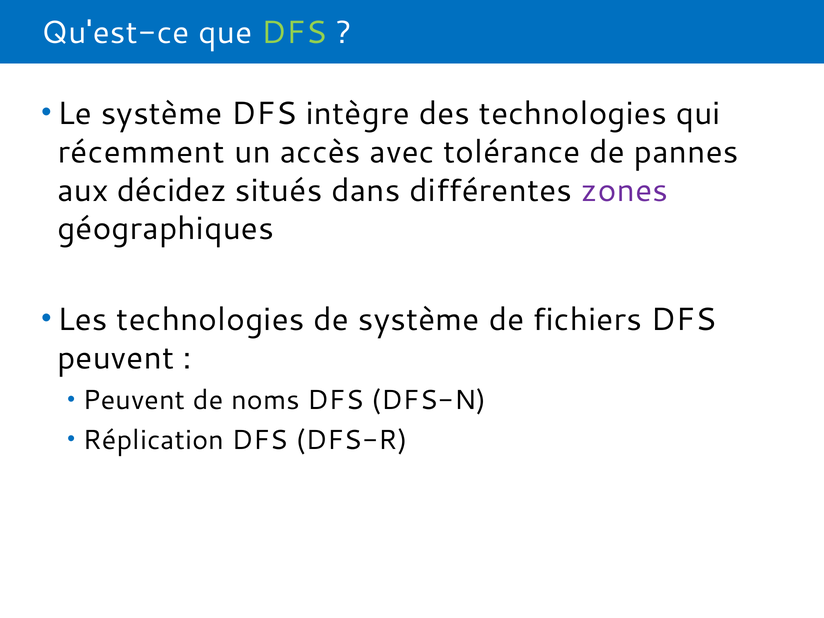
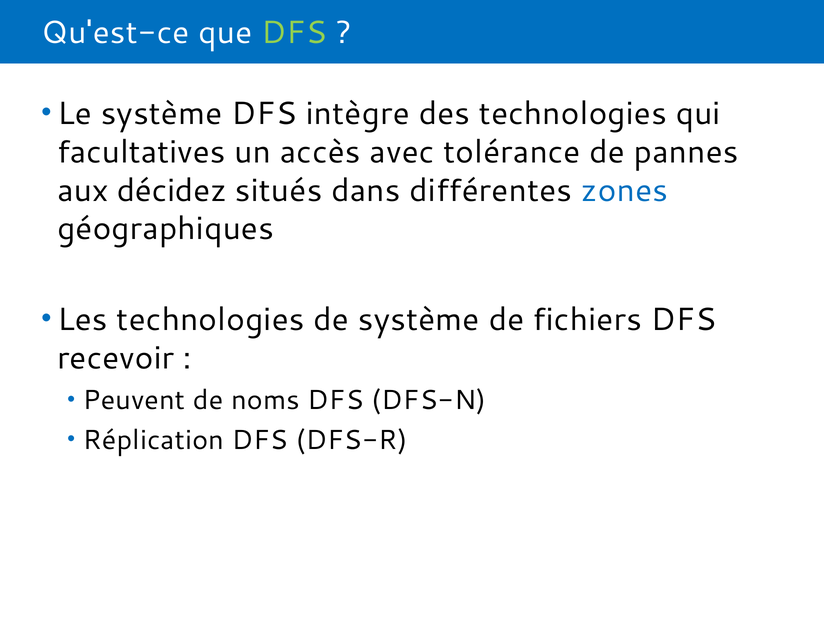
récemment: récemment -> facultatives
zones colour: purple -> blue
peuvent at (116, 358): peuvent -> recevoir
